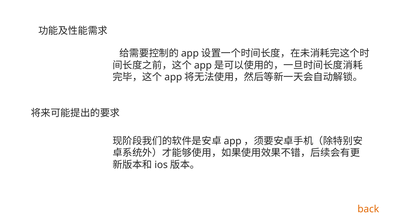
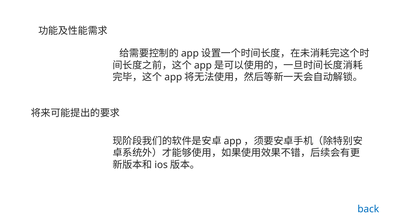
back colour: orange -> blue
